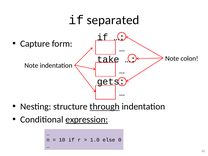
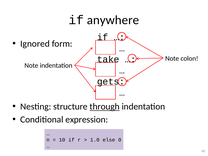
separated: separated -> anywhere
Capture: Capture -> Ignored
expression underline: present -> none
